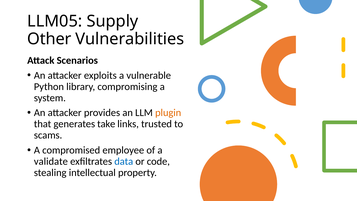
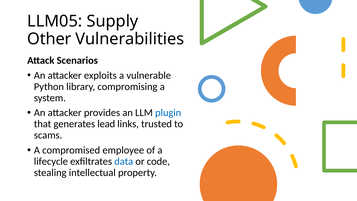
plugin colour: orange -> blue
take: take -> lead
validate: validate -> lifecycle
